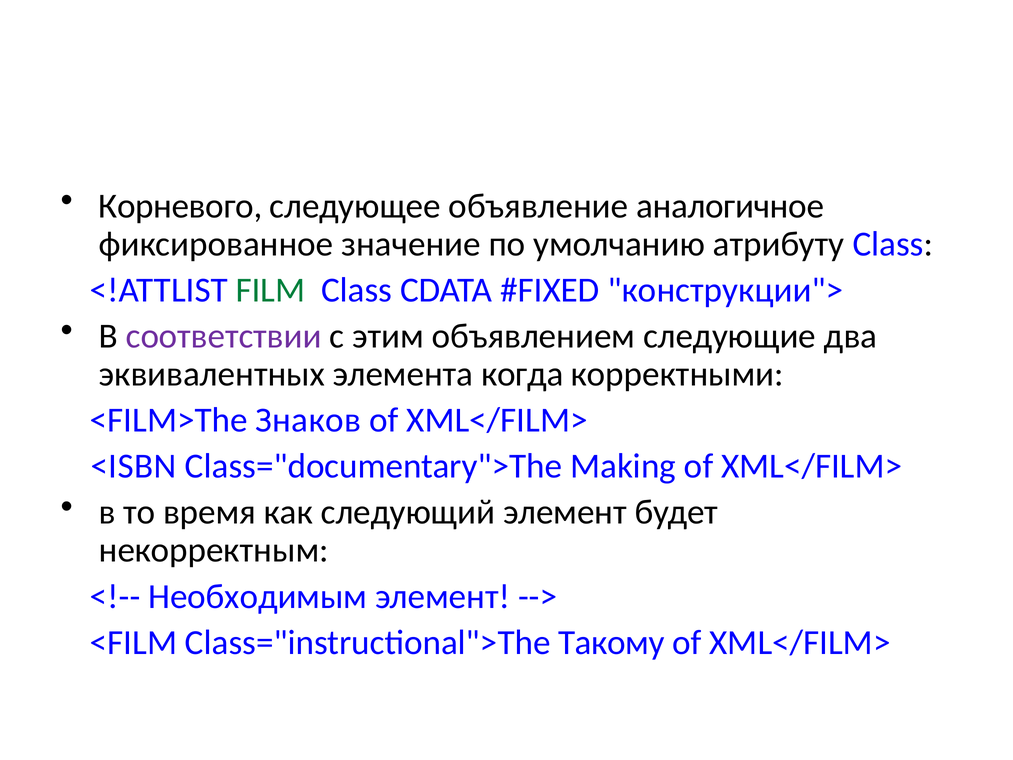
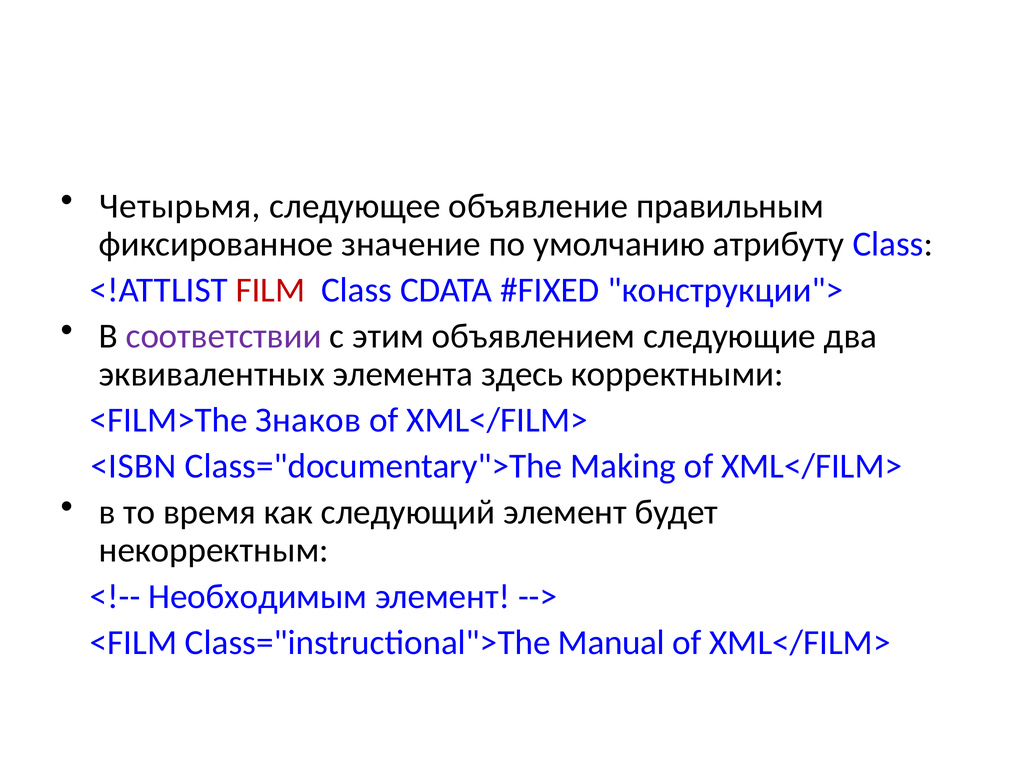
Корневого: Корневого -> Четырьмя
аналогичное: аналогичное -> правильным
FILM colour: green -> red
когда: когда -> здесь
Такому: Такому -> Manual
